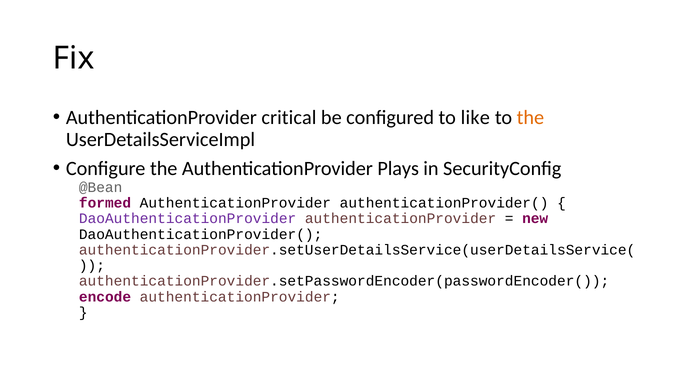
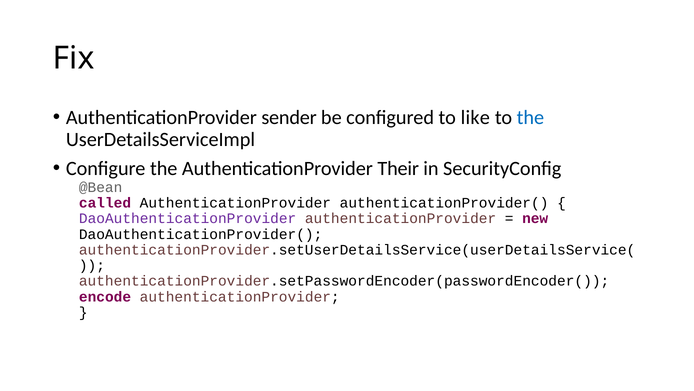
critical: critical -> sender
the at (530, 117) colour: orange -> blue
Plays: Plays -> Their
formed: formed -> called
